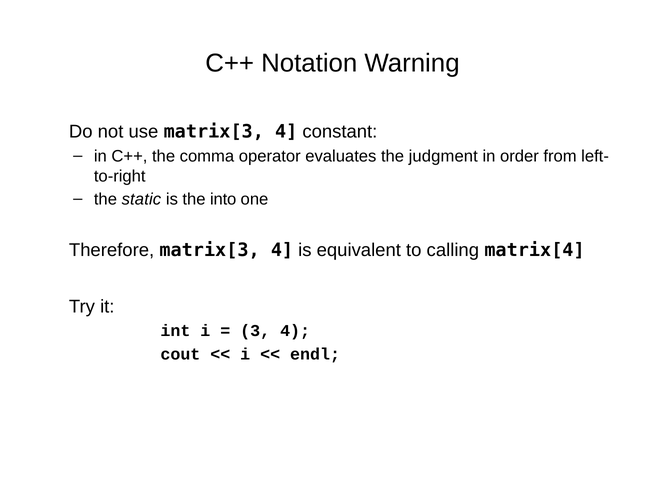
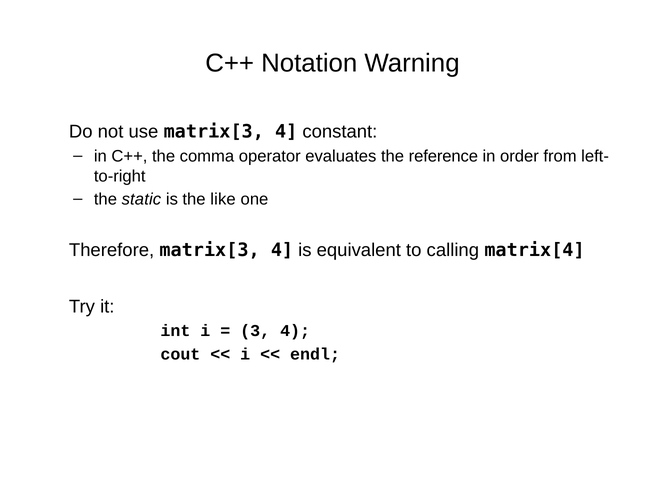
judgment: judgment -> reference
into: into -> like
